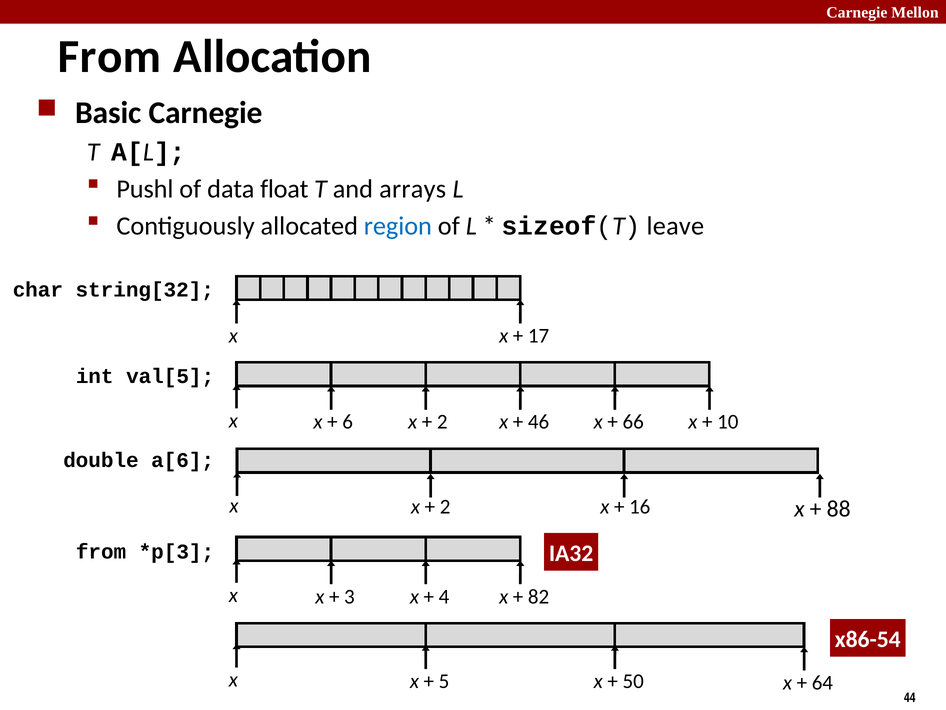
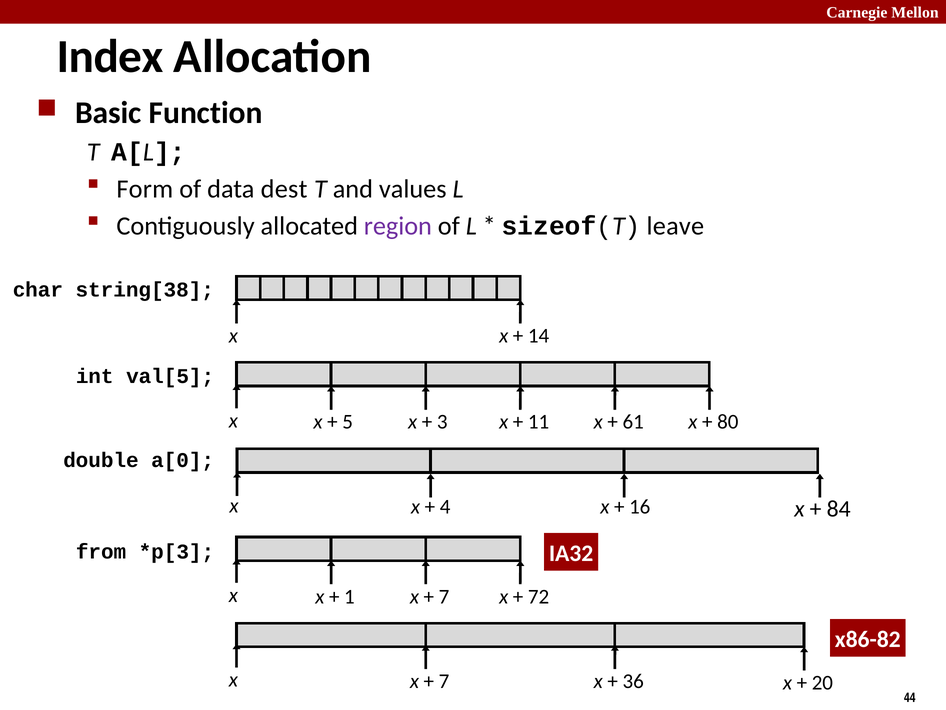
From at (110, 57): From -> Index
Basic Carnegie: Carnegie -> Function
Pushl: Pushl -> Form
float: float -> dest
arrays: arrays -> values
region colour: blue -> purple
string[32: string[32 -> string[38
17: 17 -> 14
6: 6 -> 5
2 at (442, 422): 2 -> 3
46: 46 -> 11
66: 66 -> 61
10: 10 -> 80
a[6: a[6 -> a[0
2 at (445, 507): 2 -> 4
88: 88 -> 84
3: 3 -> 1
4 at (444, 596): 4 -> 7
82: 82 -> 72
x86-54: x86-54 -> x86-82
5 at (444, 681): 5 -> 7
50: 50 -> 36
64: 64 -> 20
